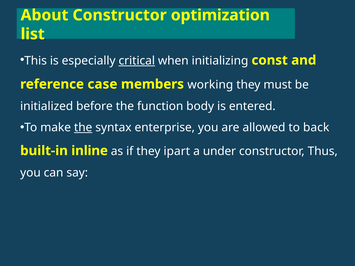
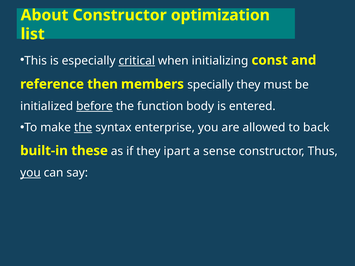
case: case -> then
working: working -> specially
before underline: none -> present
inline: inline -> these
under: under -> sense
you at (30, 173) underline: none -> present
